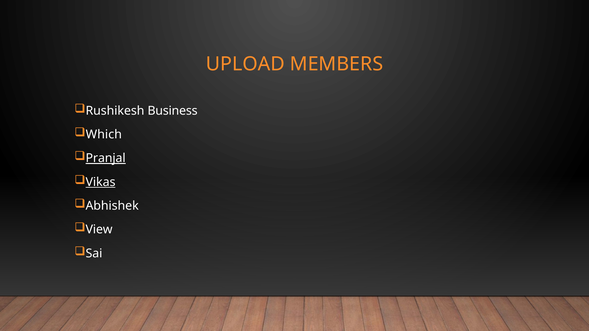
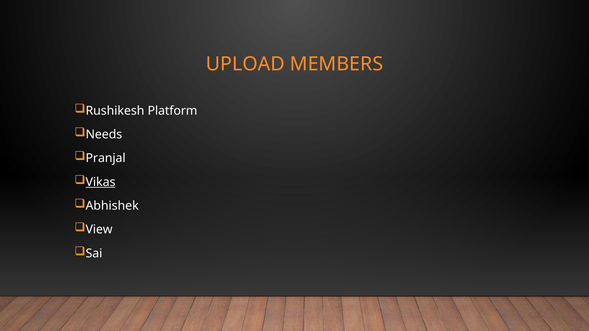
Business: Business -> Platform
Which: Which -> Needs
Pranjal underline: present -> none
